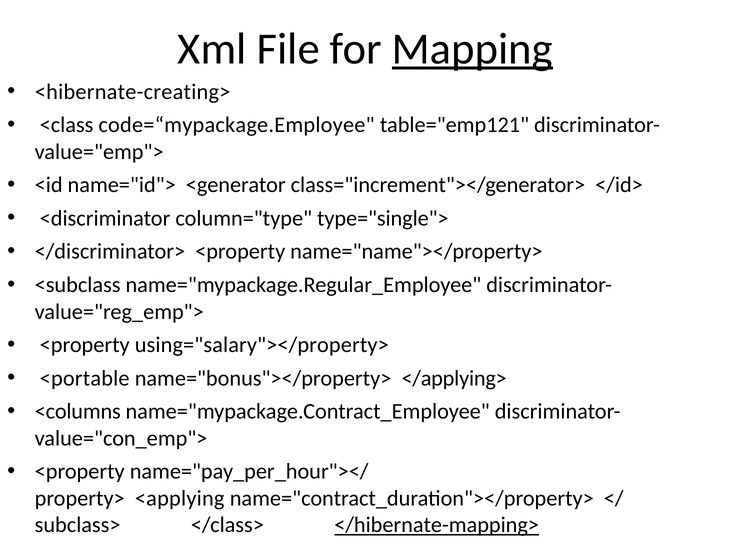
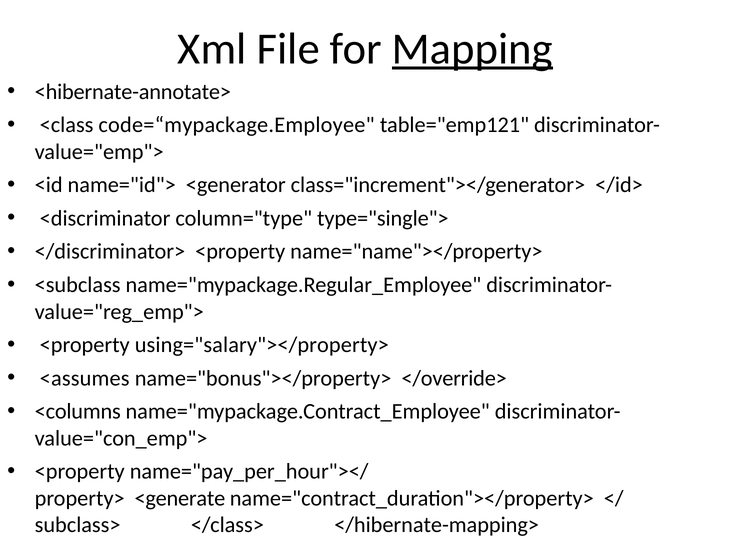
<hibernate-creating>: <hibernate-creating> -> <hibernate-annotate>
<portable: <portable -> <assumes
</applying>: </applying> -> </override>
<applying: <applying -> <generate
</hibernate-mapping> underline: present -> none
